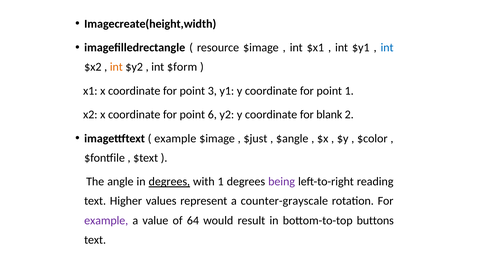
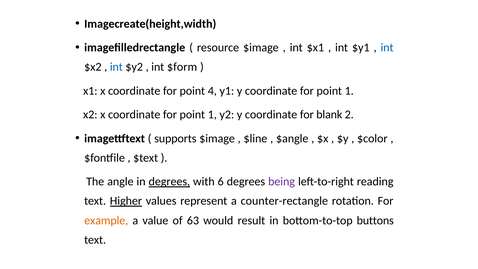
int at (116, 67) colour: orange -> blue
3: 3 -> 4
6 at (212, 115): 6 -> 1
example at (175, 138): example -> supports
$just: $just -> $line
with 1: 1 -> 6
Higher underline: none -> present
counter-grayscale: counter-grayscale -> counter-rectangle
example at (106, 220) colour: purple -> orange
64: 64 -> 63
